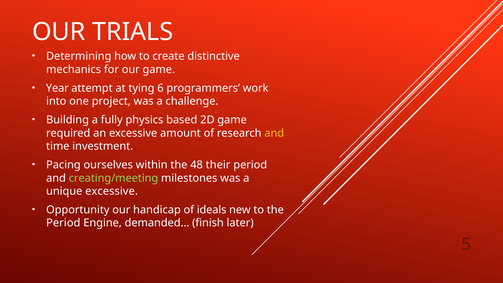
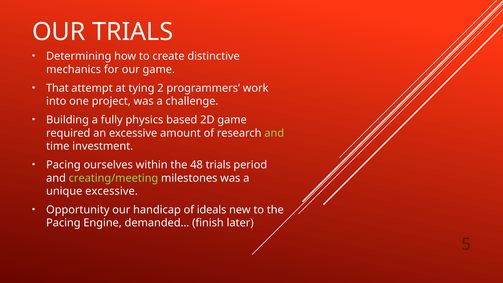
Year: Year -> That
6: 6 -> 2
and at (274, 133) colour: yellow -> light green
48 their: their -> trials
Period at (63, 223): Period -> Pacing
